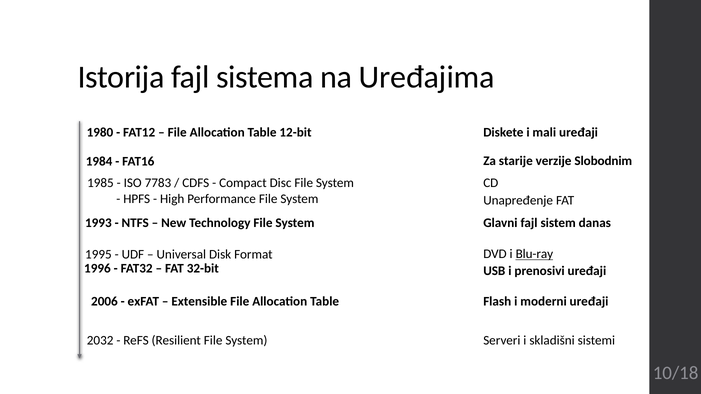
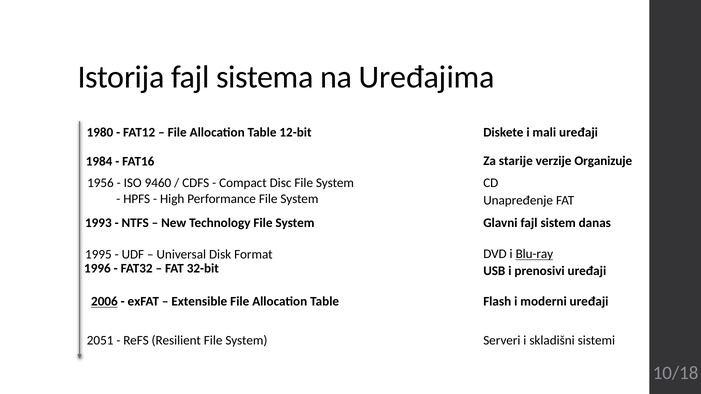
Slobodnim: Slobodnim -> Organizuje
1985: 1985 -> 1956
7783: 7783 -> 9460
2006 underline: none -> present
2032: 2032 -> 2051
